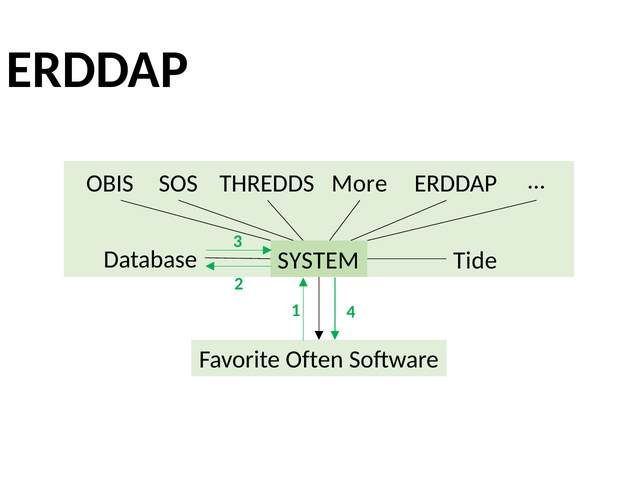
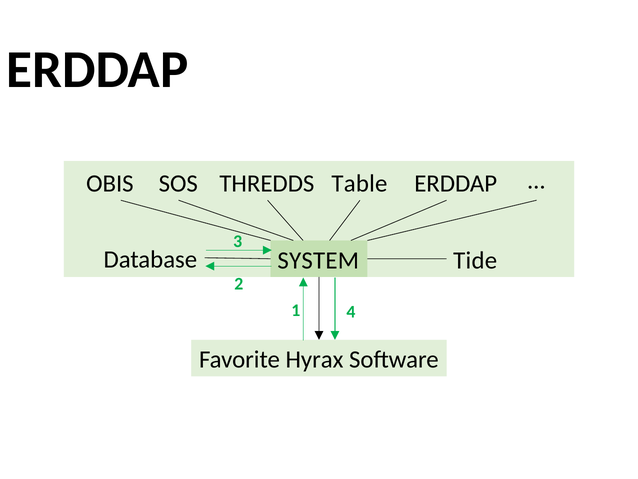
More: More -> Table
Often: Often -> Hyrax
